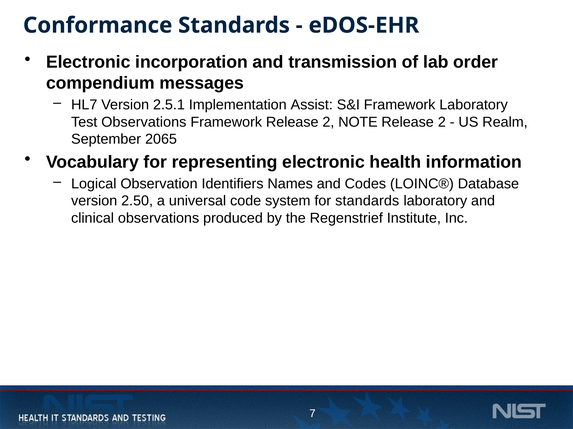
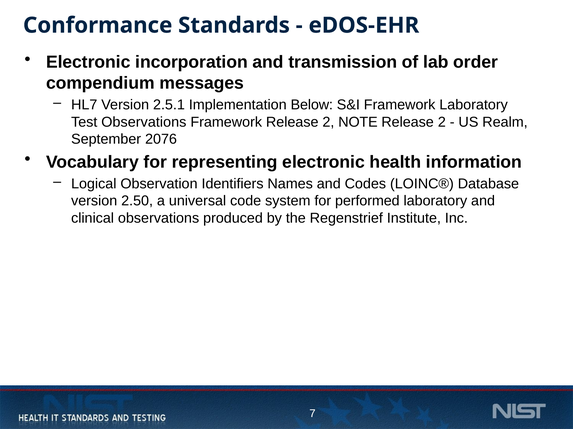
Assist: Assist -> Below
2065: 2065 -> 2076
for standards: standards -> performed
